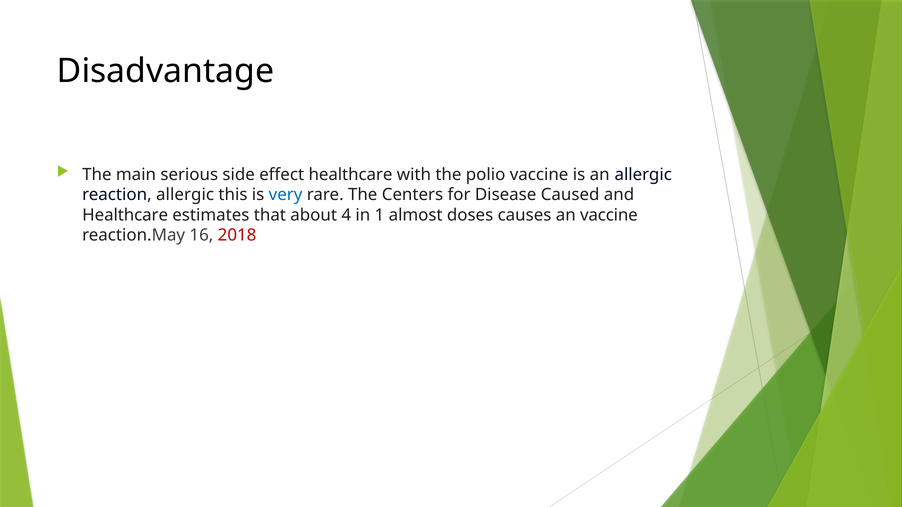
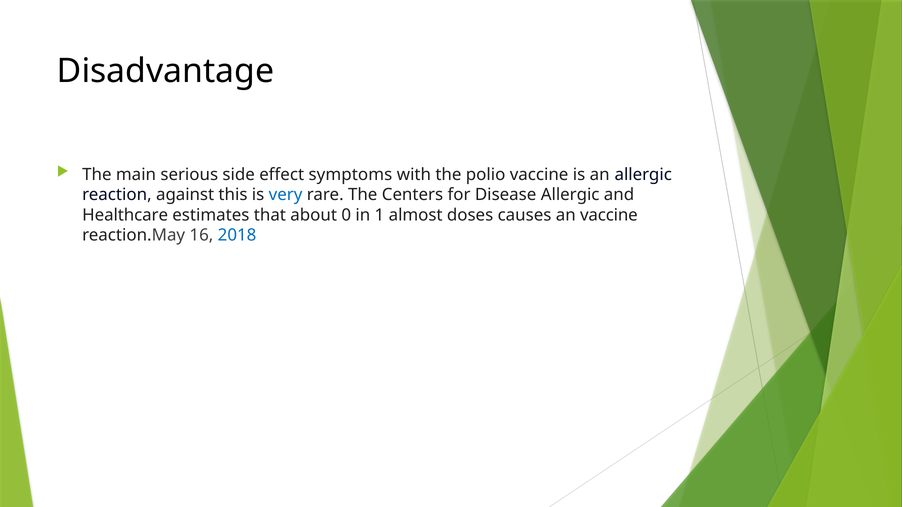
effect healthcare: healthcare -> symptoms
reaction allergic: allergic -> against
Disease Caused: Caused -> Allergic
4: 4 -> 0
2018 colour: red -> blue
